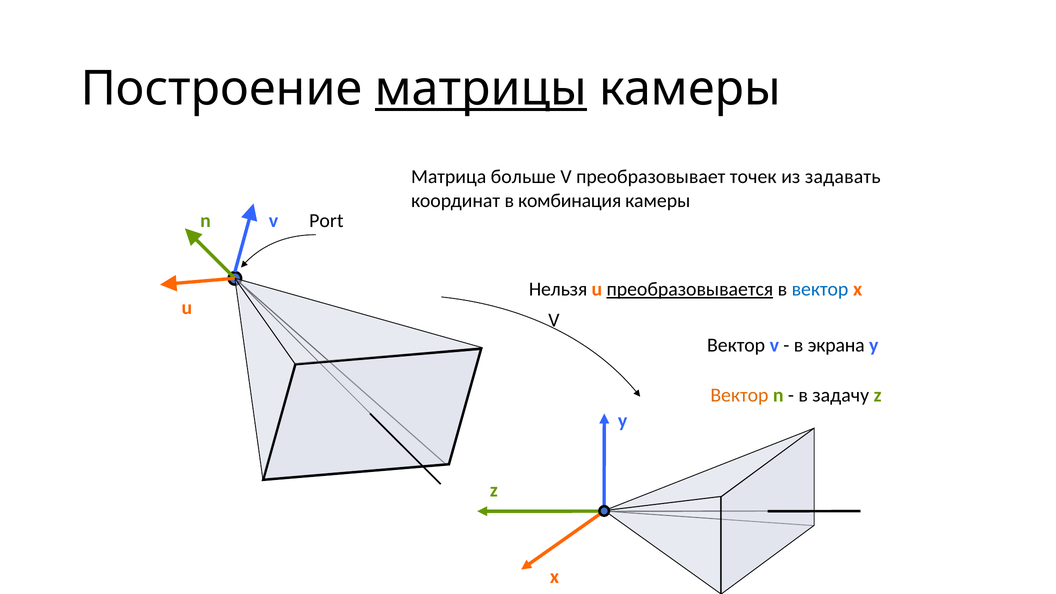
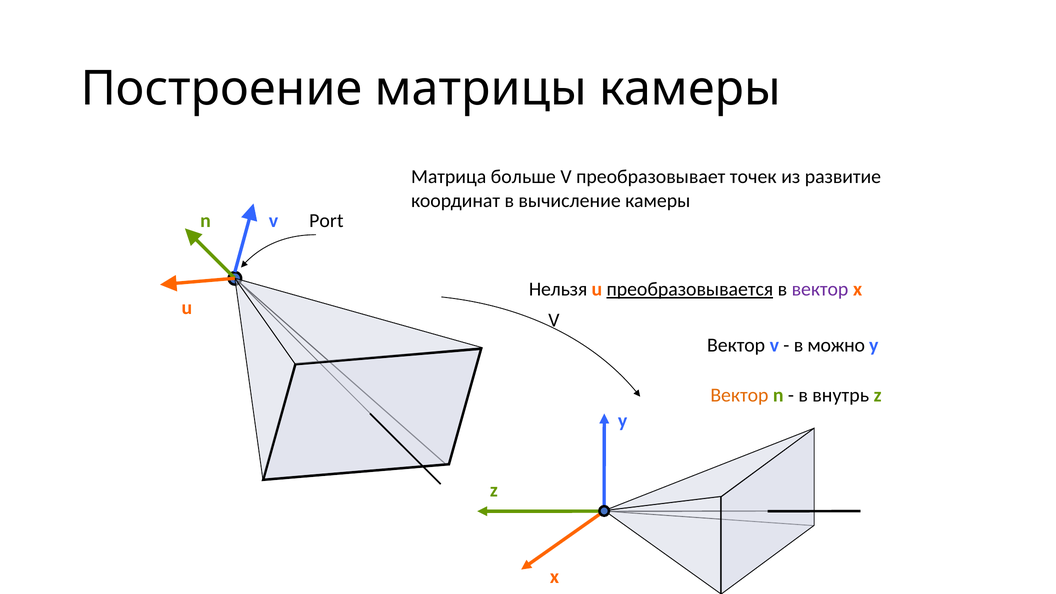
матрицы underline: present -> none
задавать: задавать -> развитие
комбинация: комбинация -> вычисление
вектор at (820, 289) colour: blue -> purple
экрана: экрана -> можно
задачу: задачу -> внутрь
